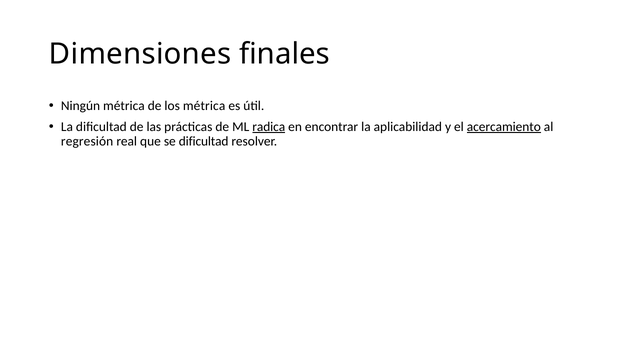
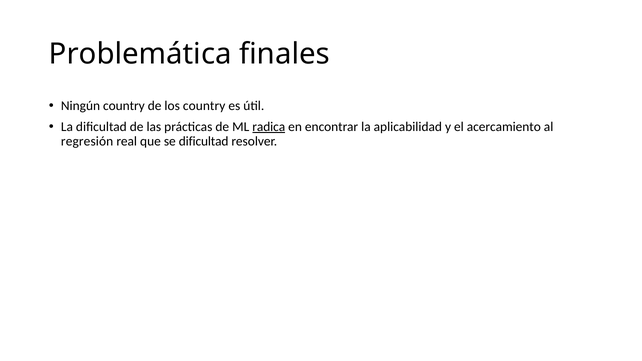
Dimensiones: Dimensiones -> Problemática
Ningún métrica: métrica -> country
los métrica: métrica -> country
acercamiento underline: present -> none
